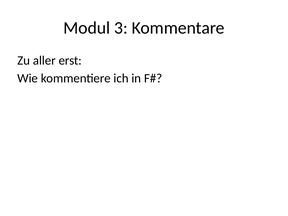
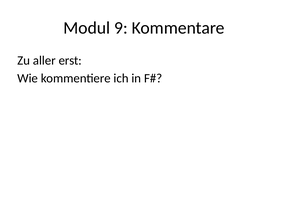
3: 3 -> 9
